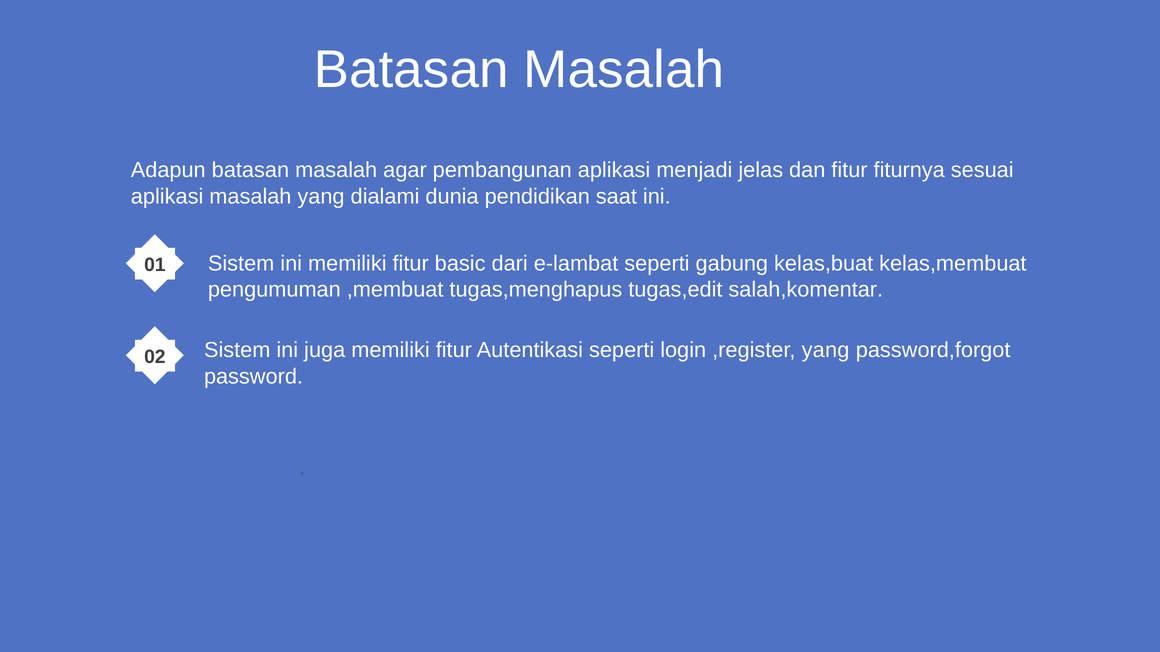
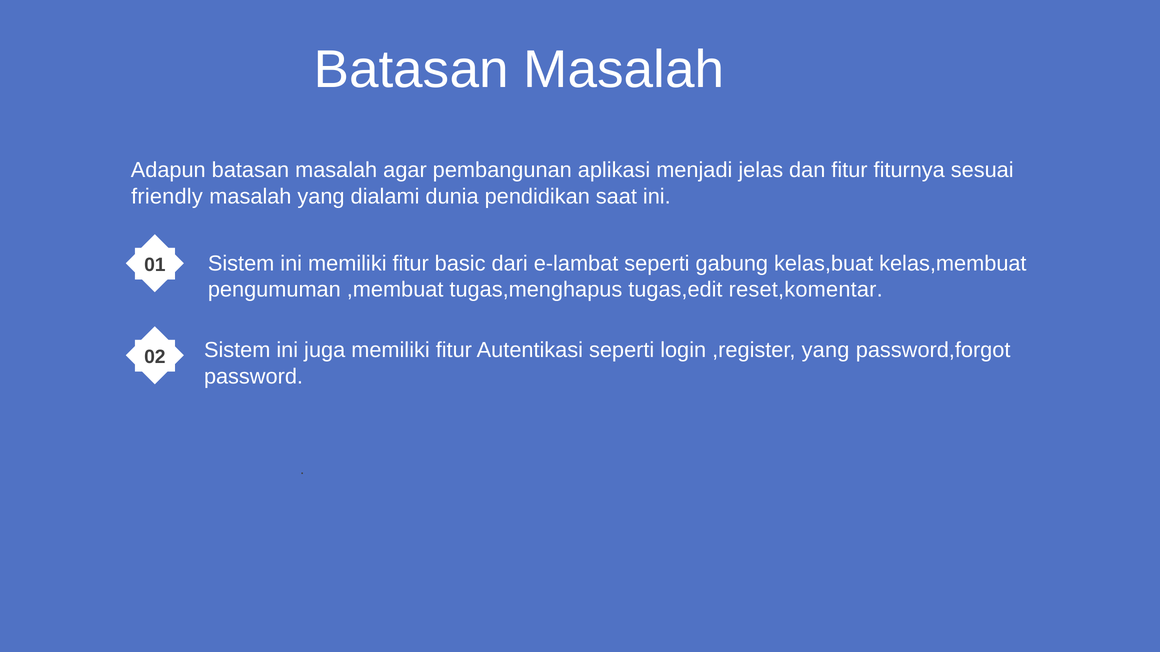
aplikasi at (167, 197): aplikasi -> friendly
salah,komentar: salah,komentar -> reset,komentar
